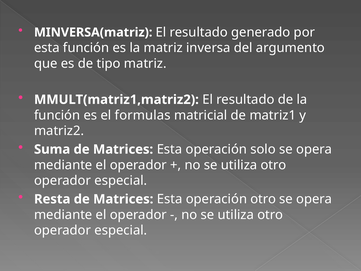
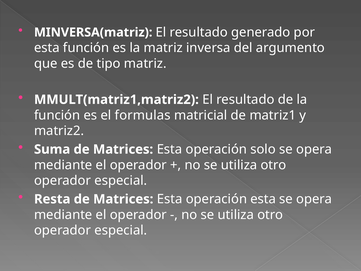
operación otro: otro -> esta
